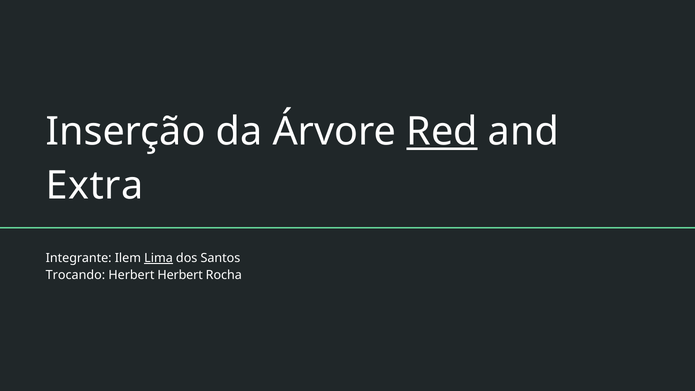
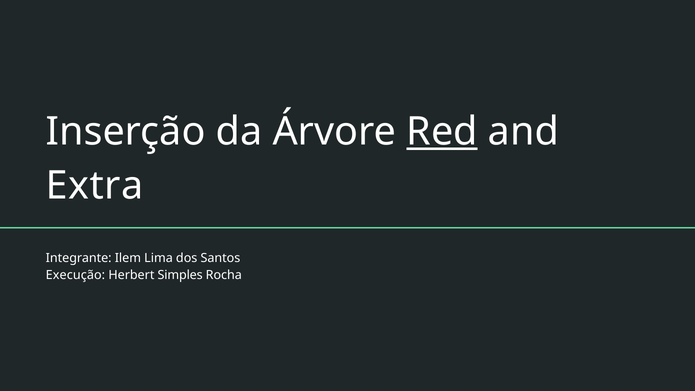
Lima underline: present -> none
Trocando: Trocando -> Execução
Herbert Herbert: Herbert -> Simples
